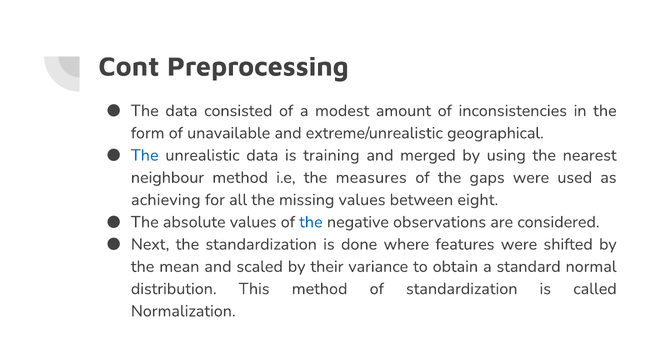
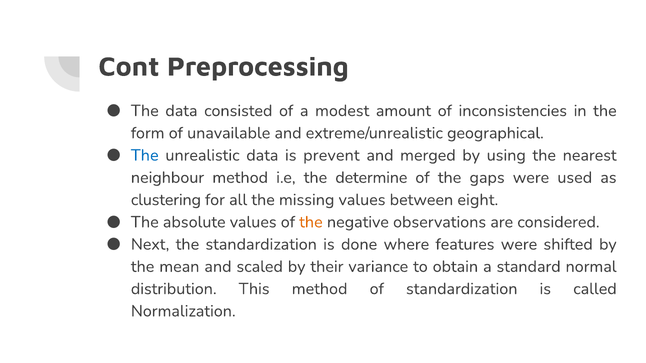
training: training -> prevent
measures: measures -> determine
achieving: achieving -> clustering
the at (311, 222) colour: blue -> orange
